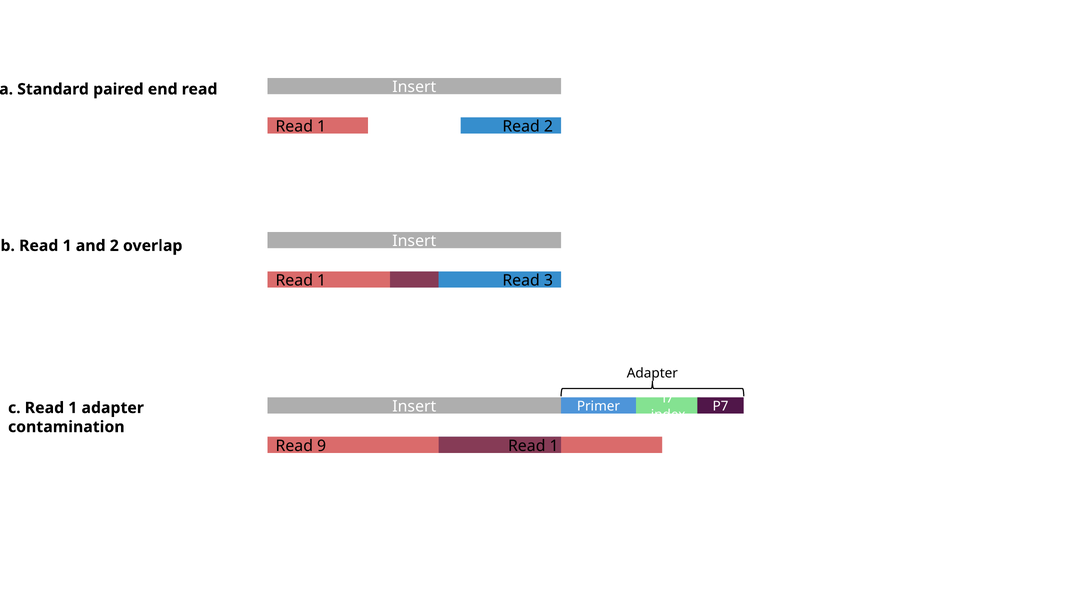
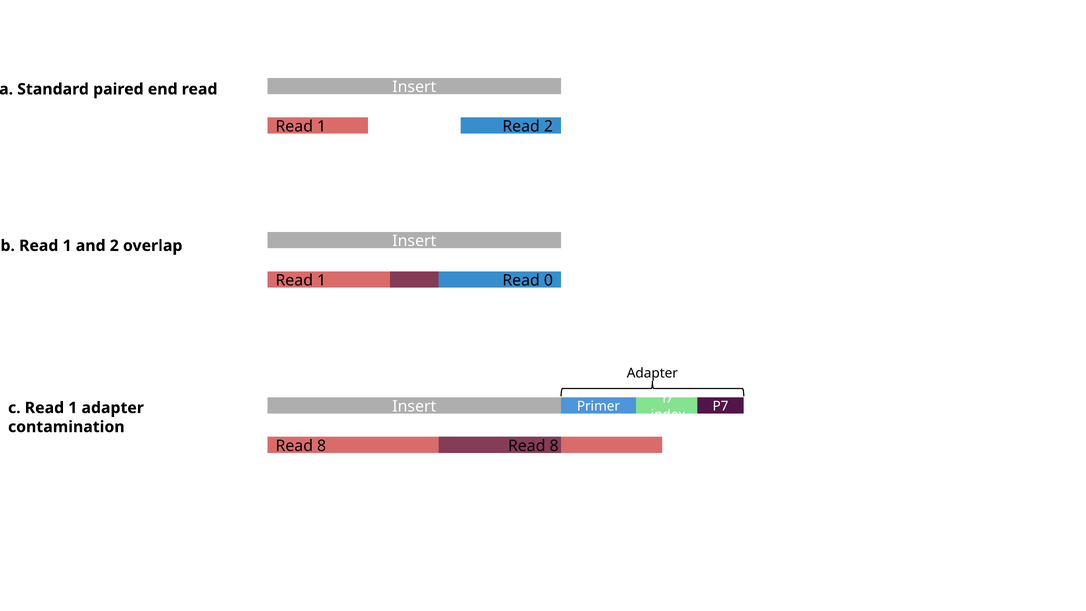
3: 3 -> 0
9 at (322, 446): 9 -> 8
1 at (554, 446): 1 -> 8
